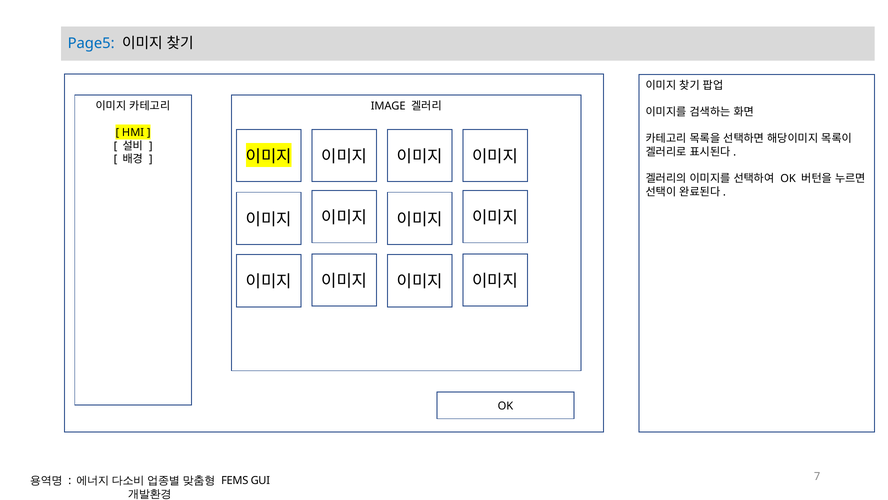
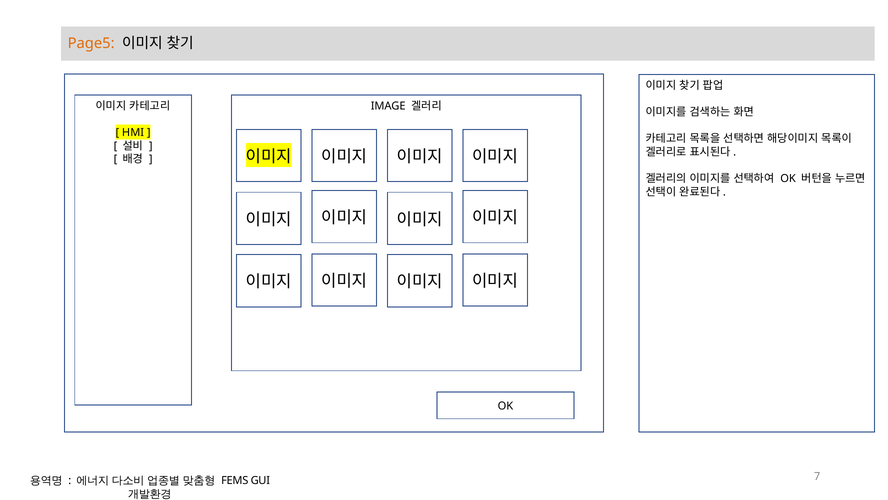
Page5 colour: blue -> orange
